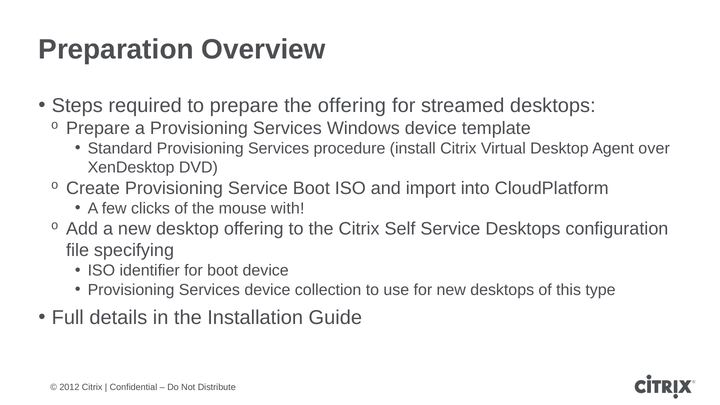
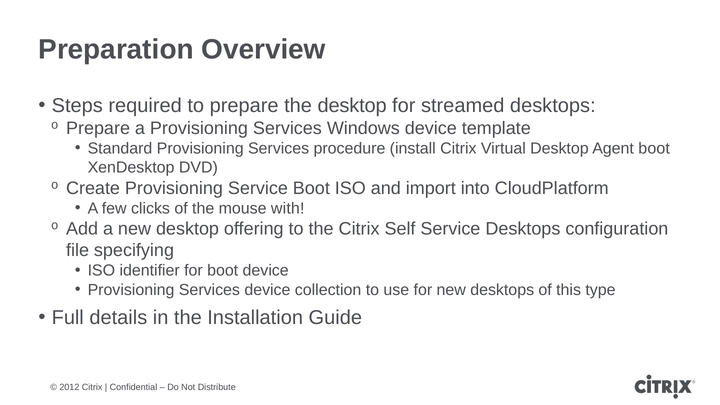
the offering: offering -> desktop
Agent over: over -> boot
